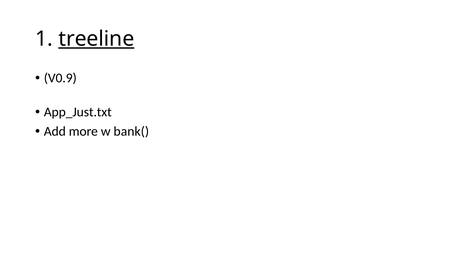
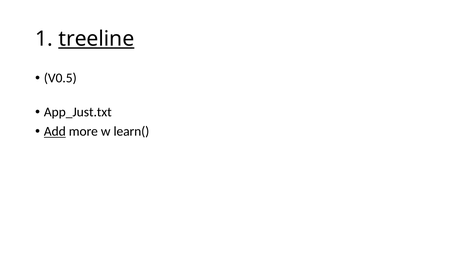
V0.9: V0.9 -> V0.5
Add underline: none -> present
bank(: bank( -> learn(
